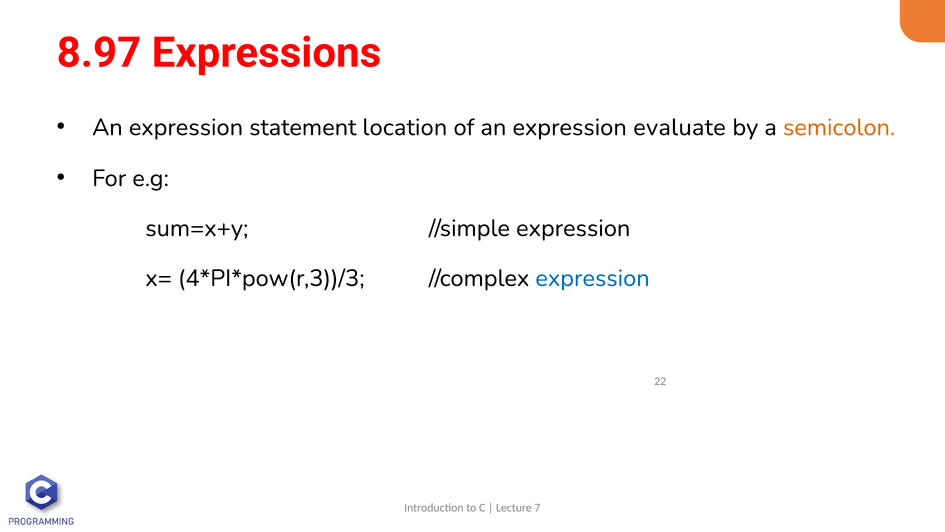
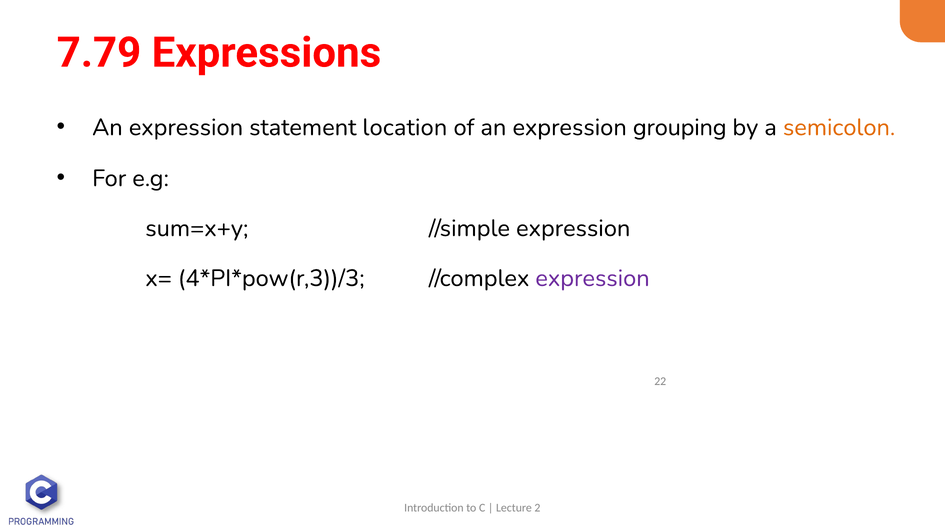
8.97: 8.97 -> 7.79
evaluate: evaluate -> grouping
expression at (592, 278) colour: blue -> purple
7: 7 -> 2
